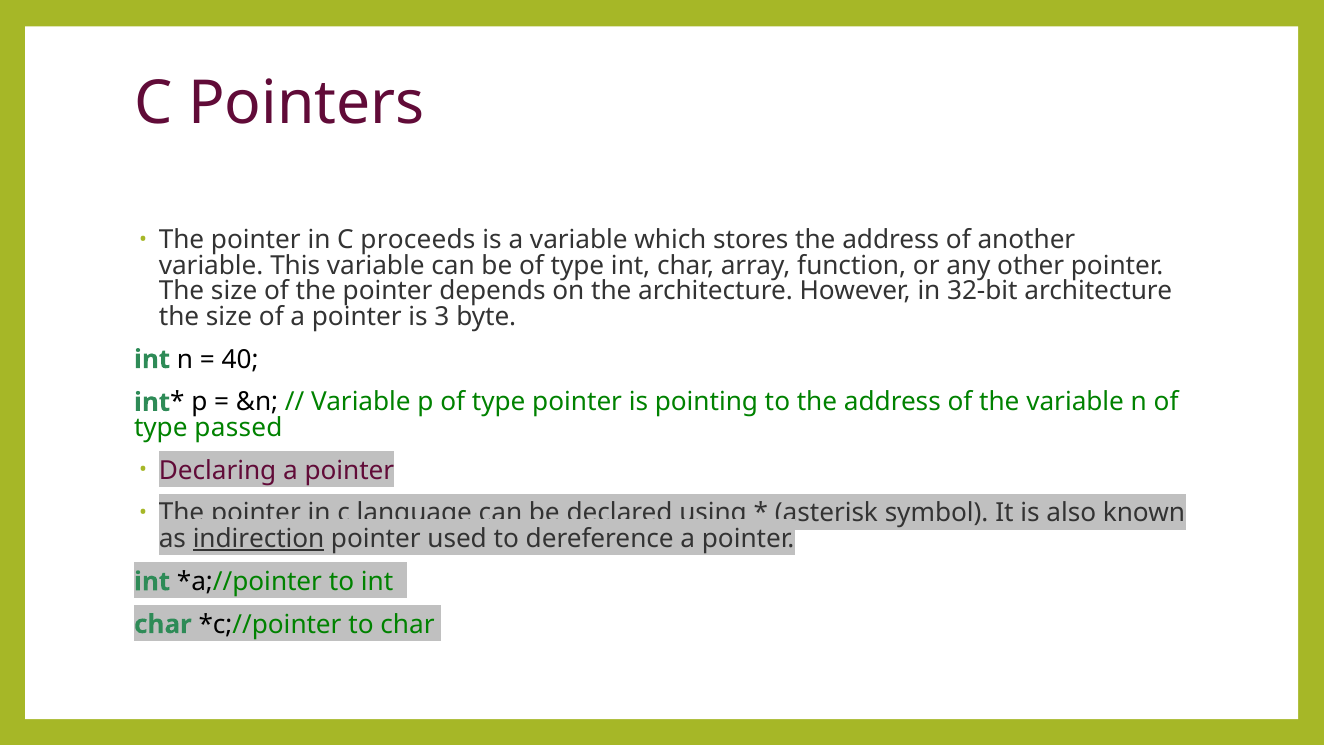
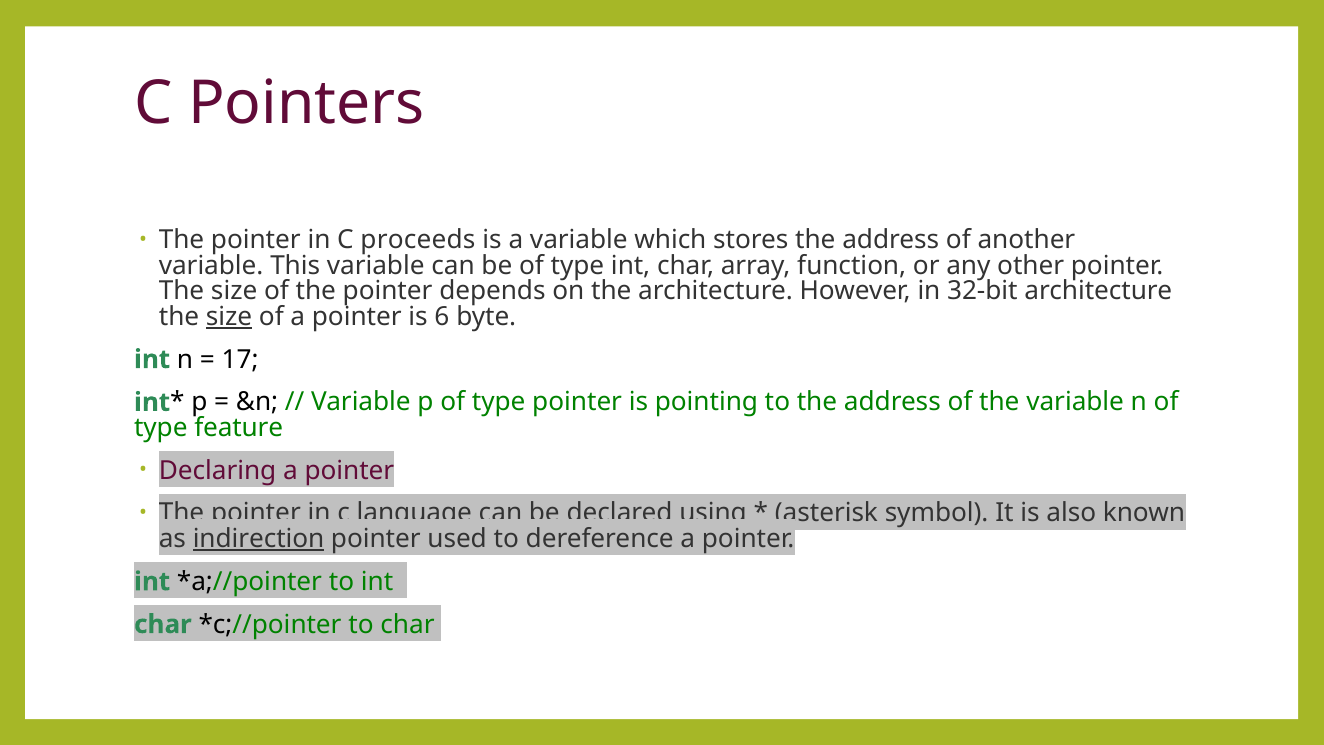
size at (229, 316) underline: none -> present
3: 3 -> 6
40: 40 -> 17
passed: passed -> feature
